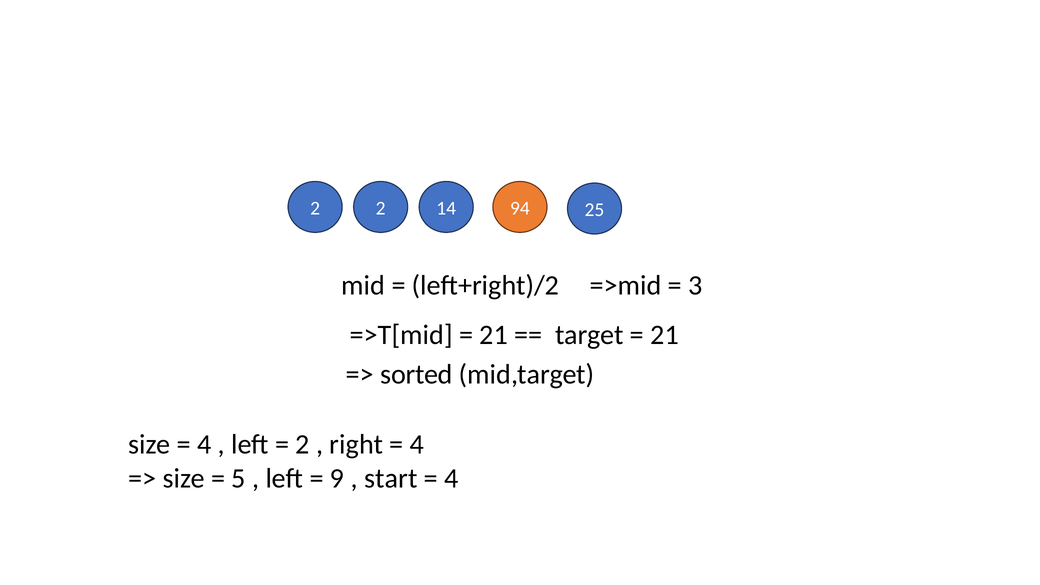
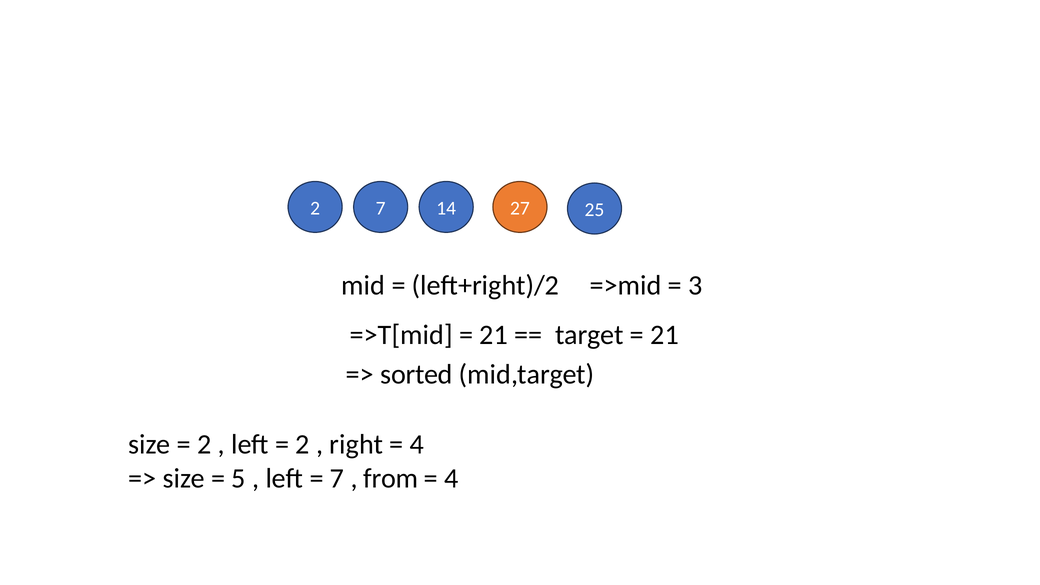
2 2: 2 -> 7
94: 94 -> 27
4 at (204, 445): 4 -> 2
9 at (337, 478): 9 -> 7
start: start -> from
